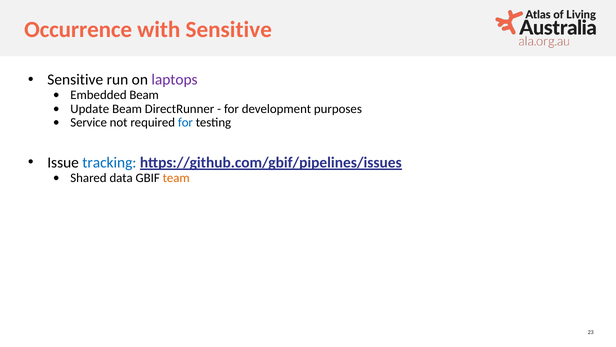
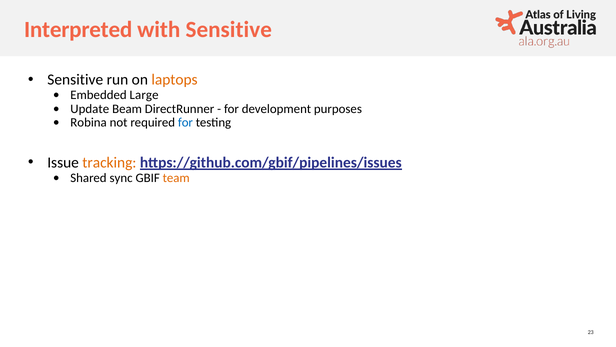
Occurrence: Occurrence -> Interpreted
laptops colour: purple -> orange
Embedded Beam: Beam -> Large
Service: Service -> Robina
tracking colour: blue -> orange
data: data -> sync
